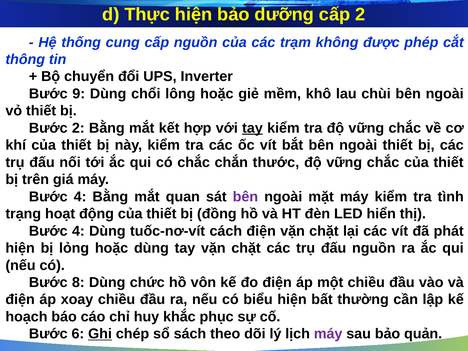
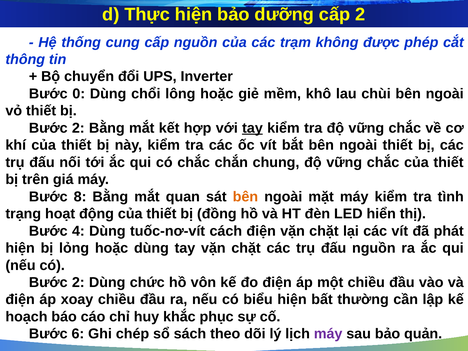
9: 9 -> 0
thước: thước -> chung
4 at (80, 197): 4 -> 8
bên at (245, 197) colour: purple -> orange
8 at (78, 282): 8 -> 2
Ghi underline: present -> none
